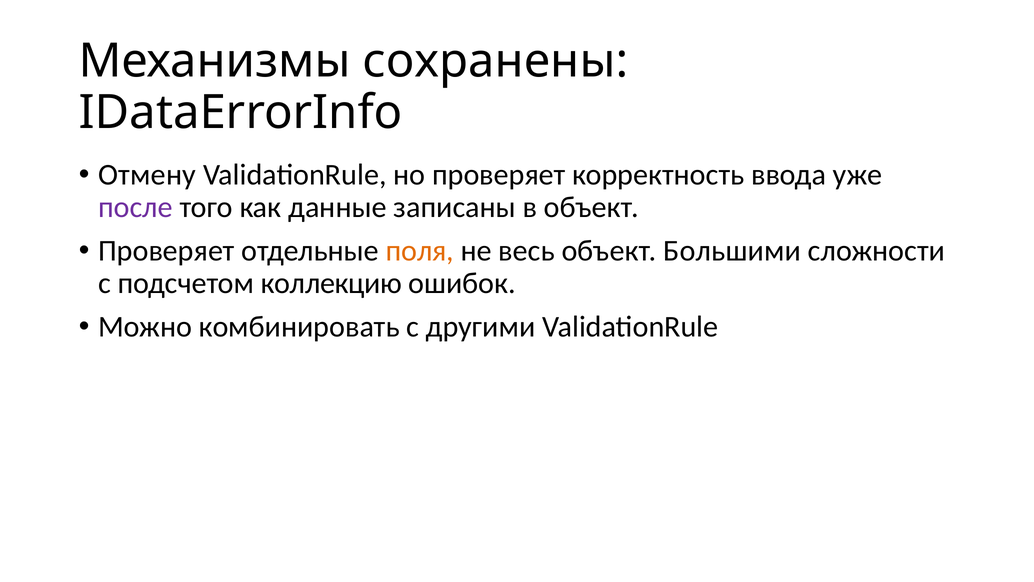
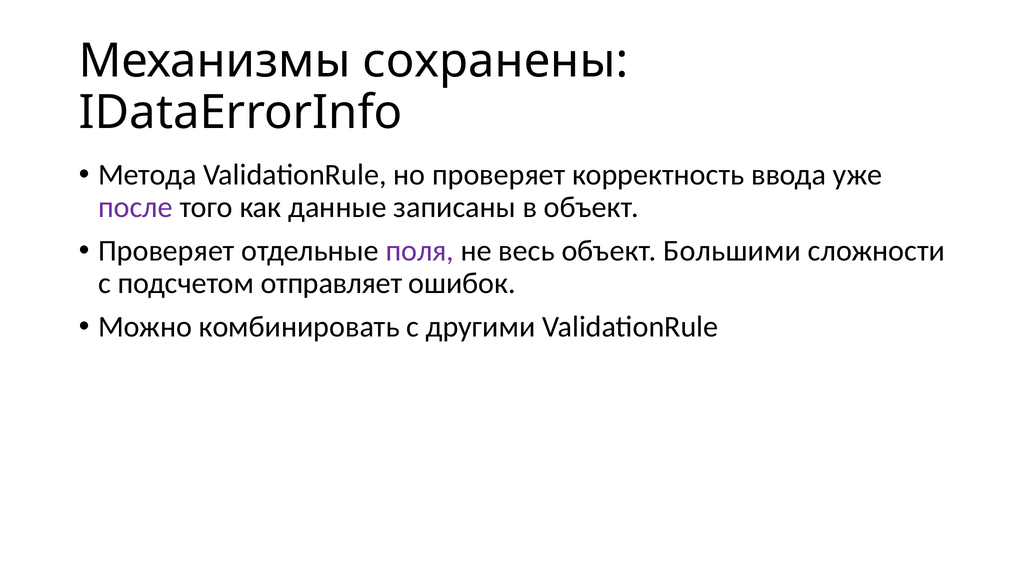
Отмену: Отмену -> Метода
поля colour: orange -> purple
коллекцию: коллекцию -> отправляет
